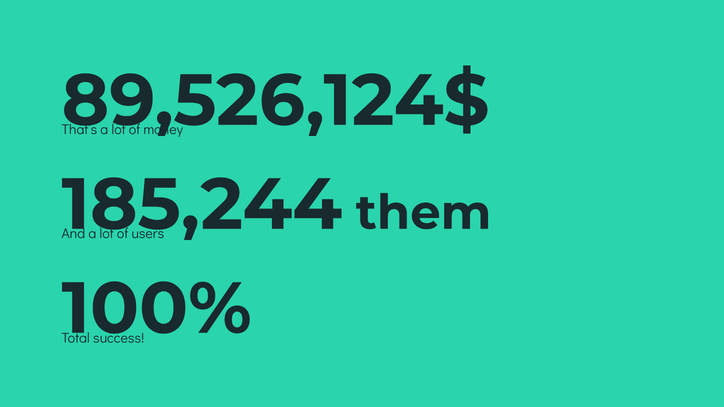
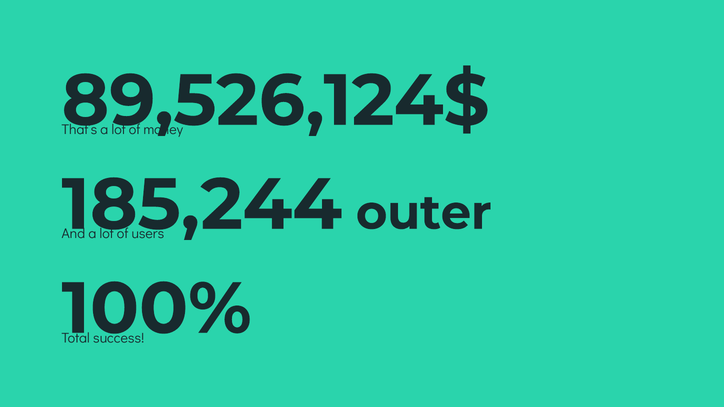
them: them -> outer
